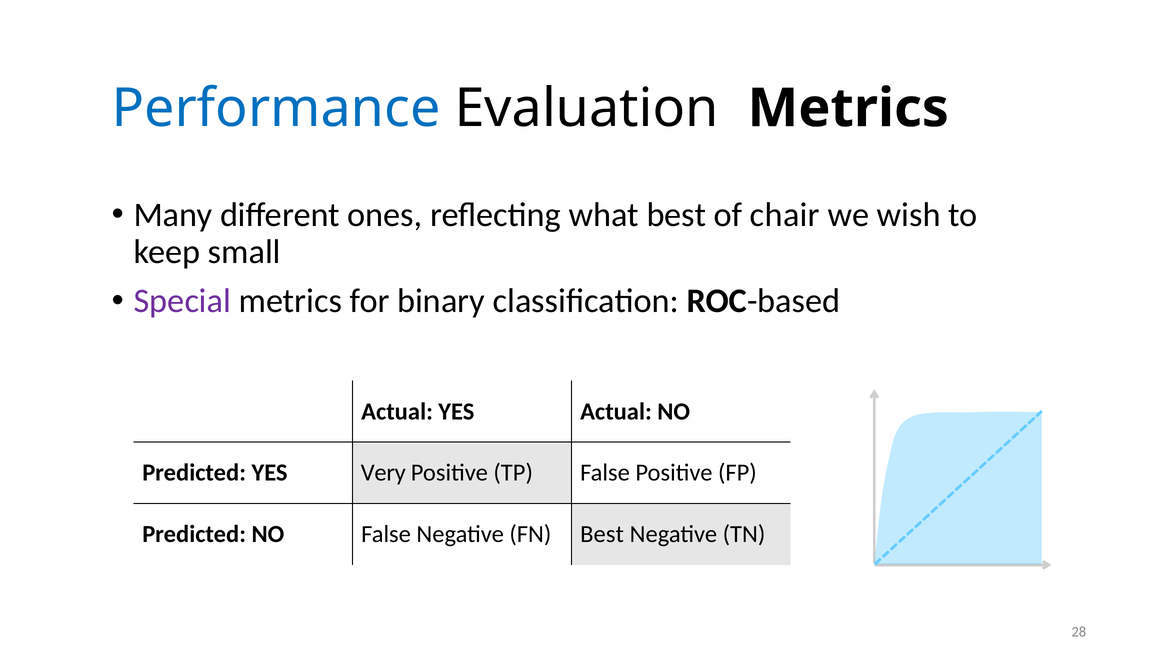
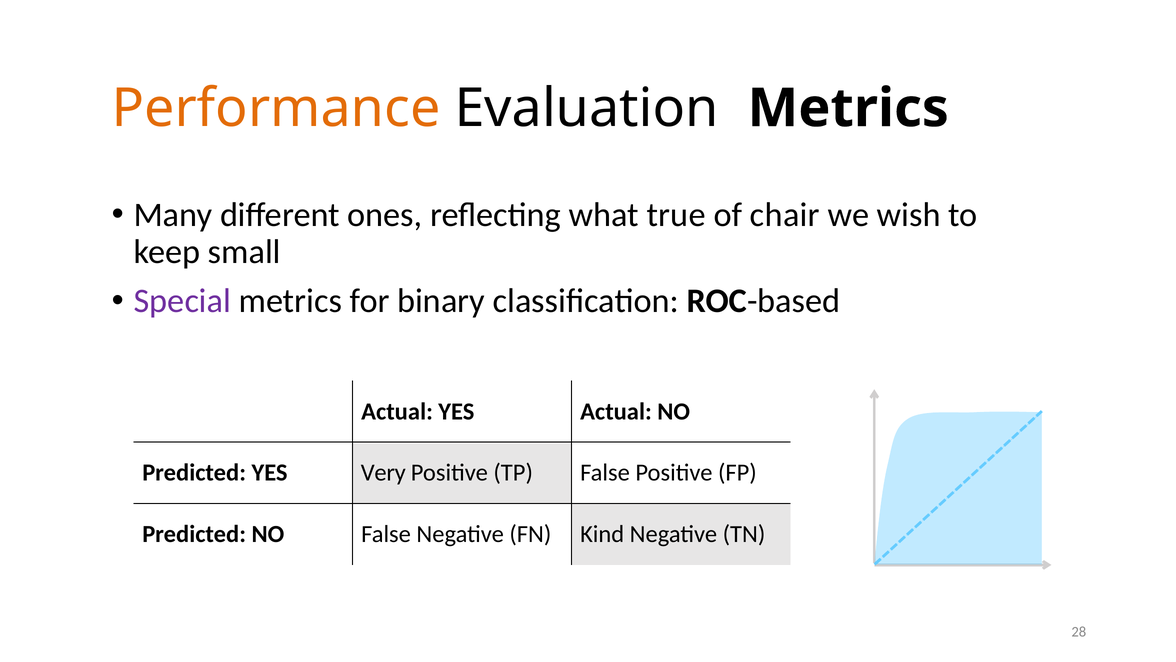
Performance colour: blue -> orange
what best: best -> true
FN Best: Best -> Kind
